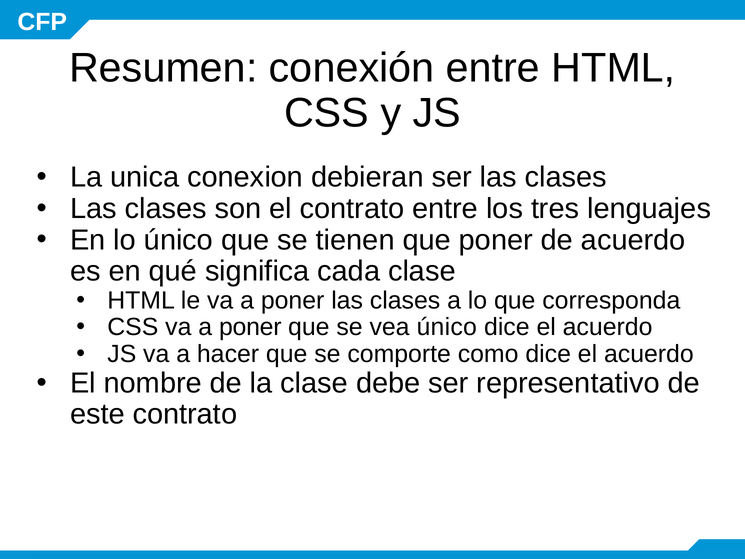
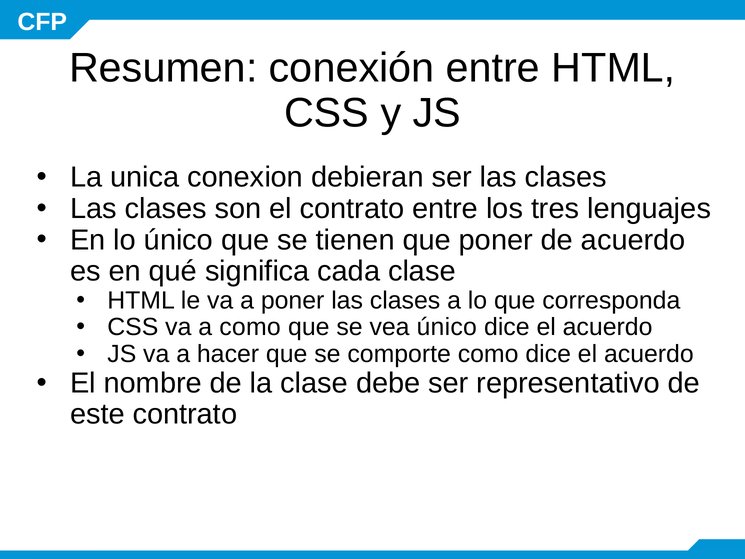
CSS va a poner: poner -> como
